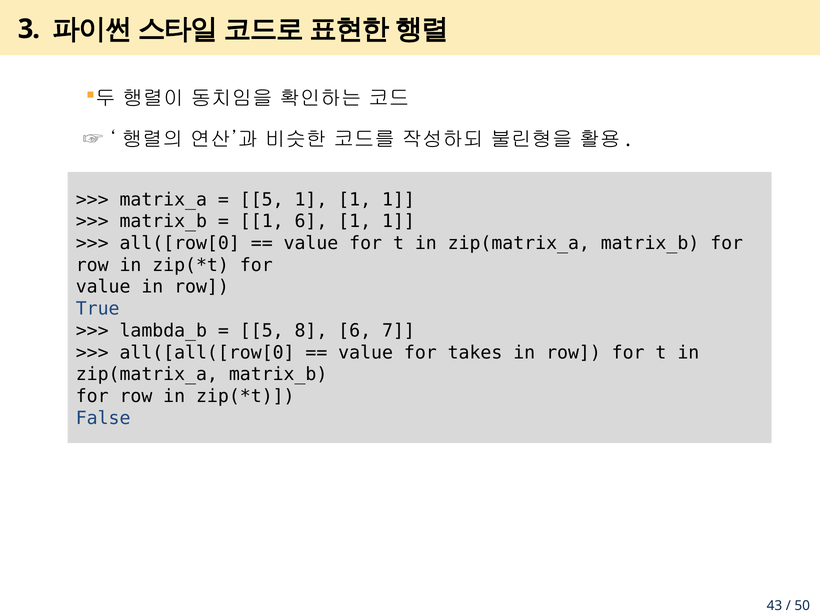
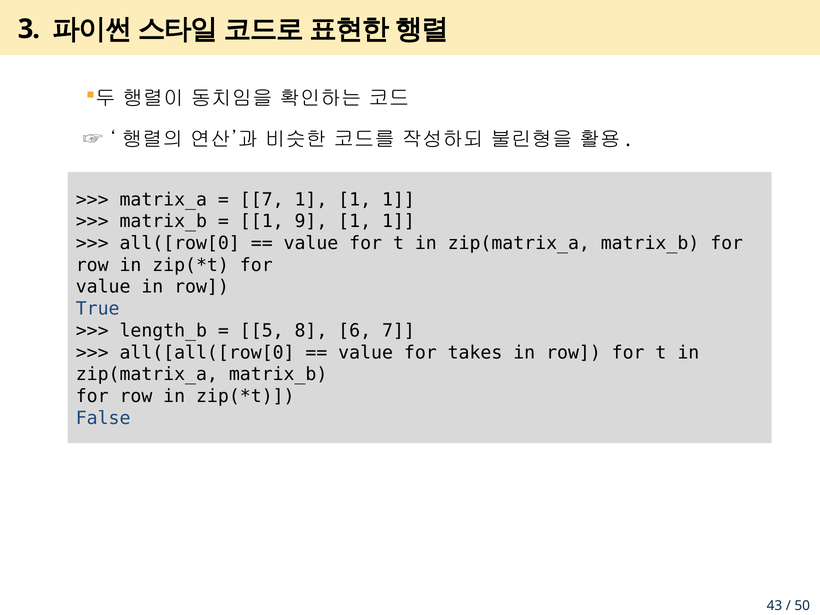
5 at (262, 200): 5 -> 7
1 6: 6 -> 9
lambda_b: lambda_b -> length_b
